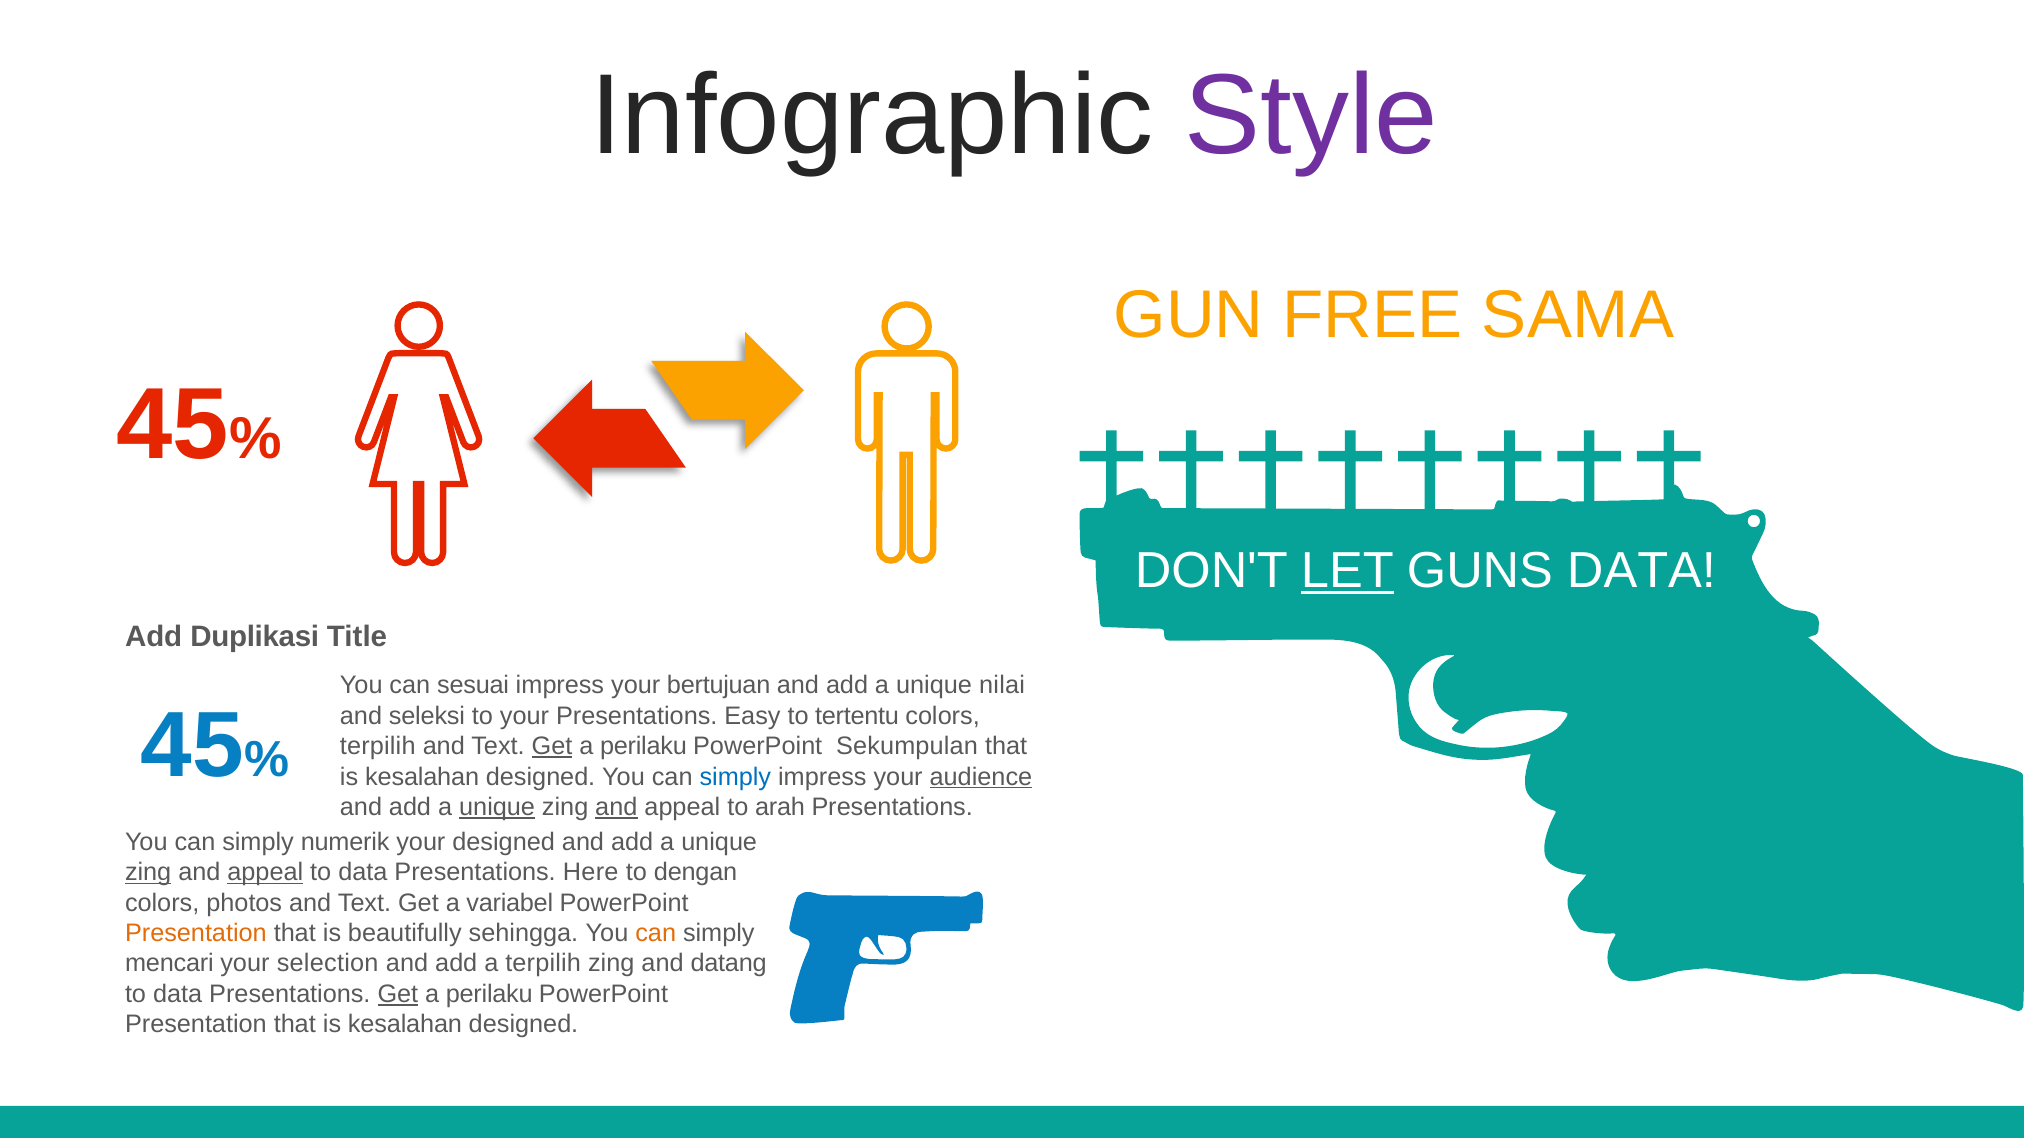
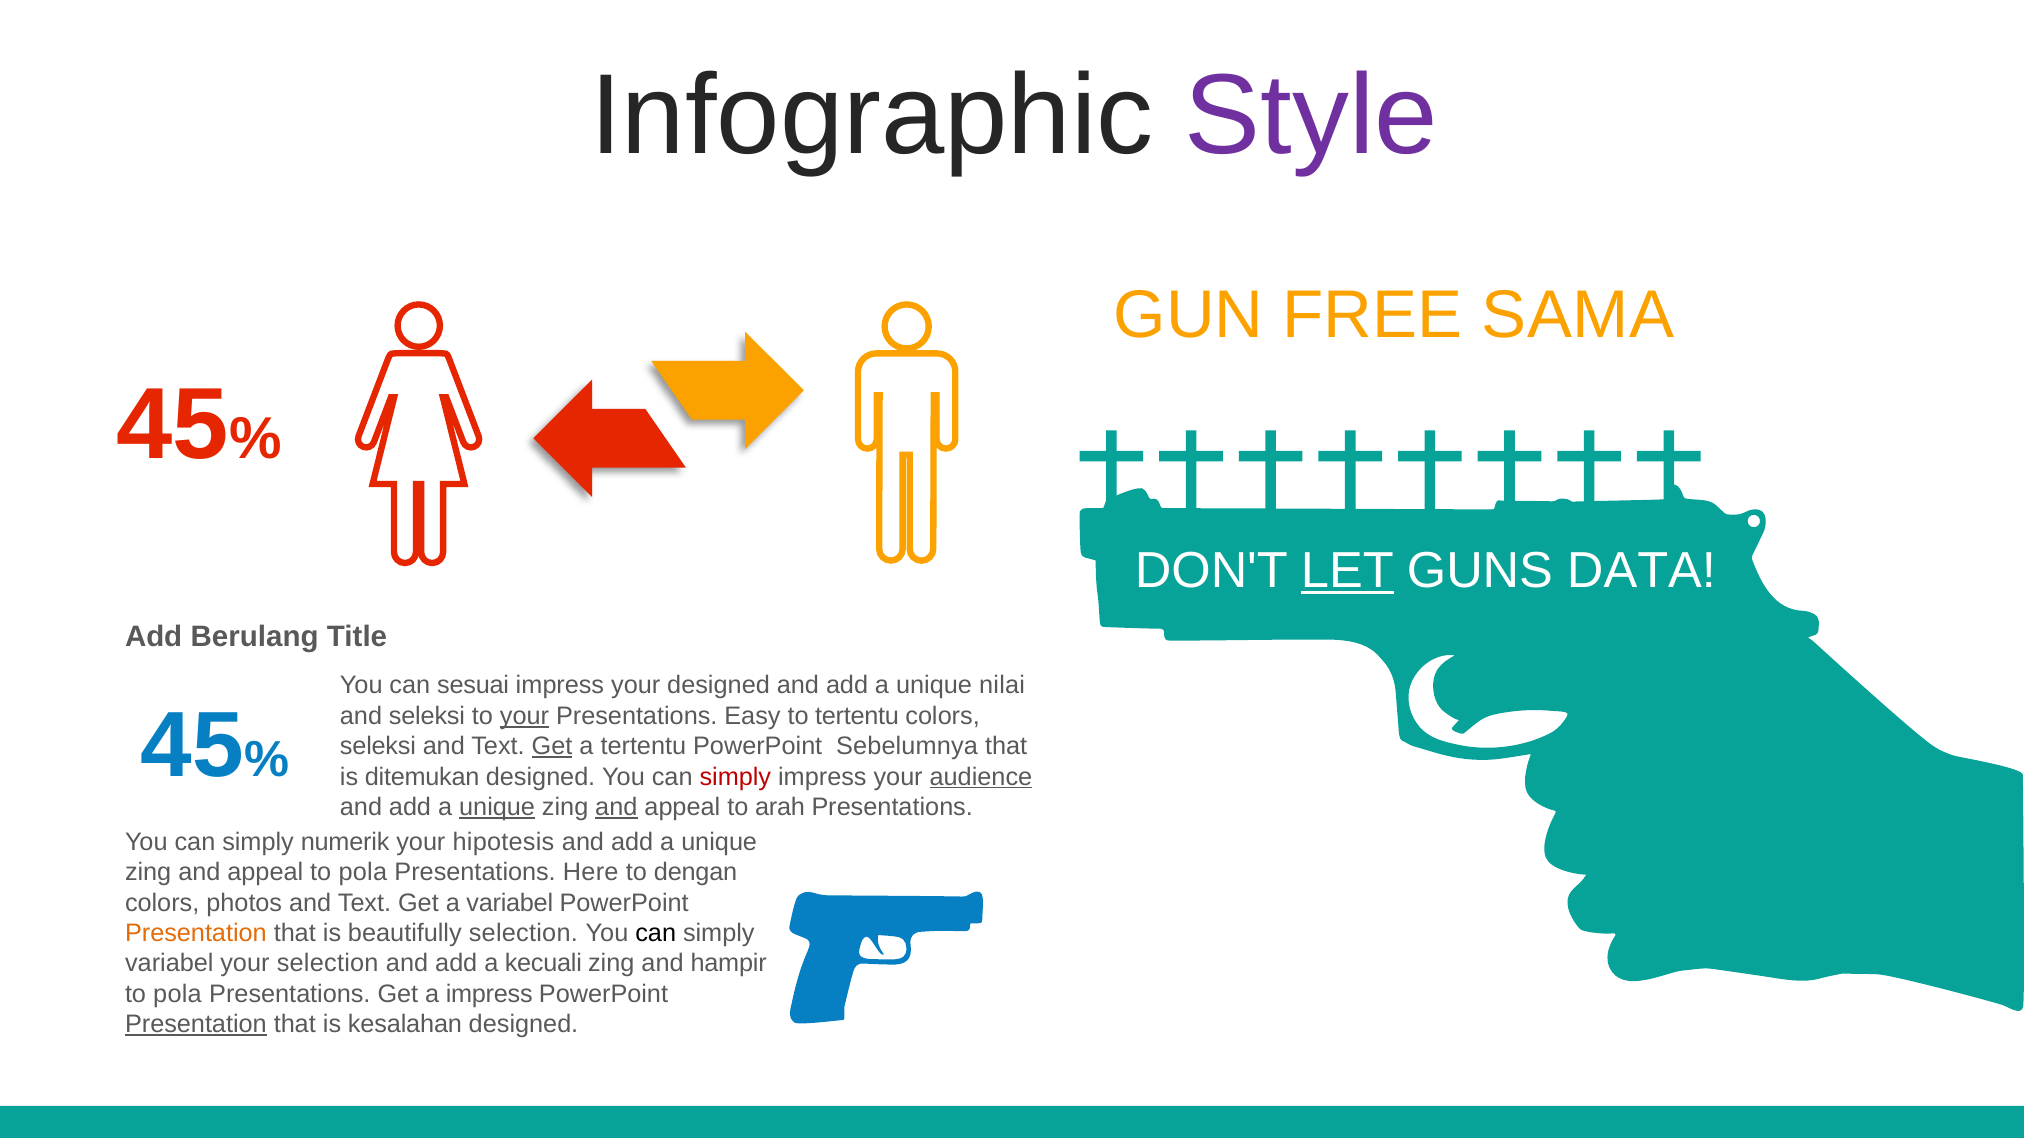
Duplikasi: Duplikasi -> Berulang
your bertujuan: bertujuan -> designed
your at (524, 716) underline: none -> present
terpilih at (378, 747): terpilih -> seleksi
perilaku at (643, 747): perilaku -> tertentu
Sekumpulan: Sekumpulan -> Sebelumnya
kesalahan at (422, 777): kesalahan -> ditemukan
simply at (735, 777) colour: blue -> red
your designed: designed -> hipotesis
zing at (148, 873) underline: present -> none
appeal at (265, 873) underline: present -> none
data at (363, 873): data -> pola
beautifully sehingga: sehingga -> selection
can at (656, 934) colour: orange -> black
mencari at (169, 964): mencari -> variabel
a terpilih: terpilih -> kecuali
datang: datang -> hampir
data at (178, 994): data -> pola
Get at (398, 994) underline: present -> none
perilaku at (489, 994): perilaku -> impress
Presentation at (196, 1025) underline: none -> present
